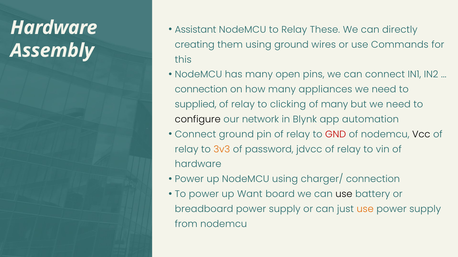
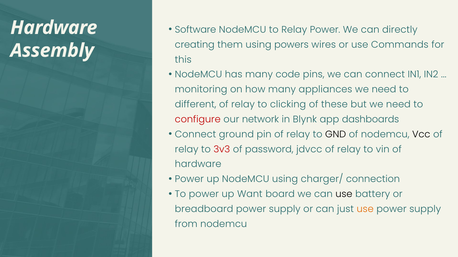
Assistant: Assistant -> Software
Relay These: These -> Power
using ground: ground -> powers
open: open -> code
connection at (201, 90): connection -> monitoring
supplied: supplied -> different
of many: many -> these
configure colour: black -> red
automation: automation -> dashboards
GND colour: red -> black
3v3 colour: orange -> red
